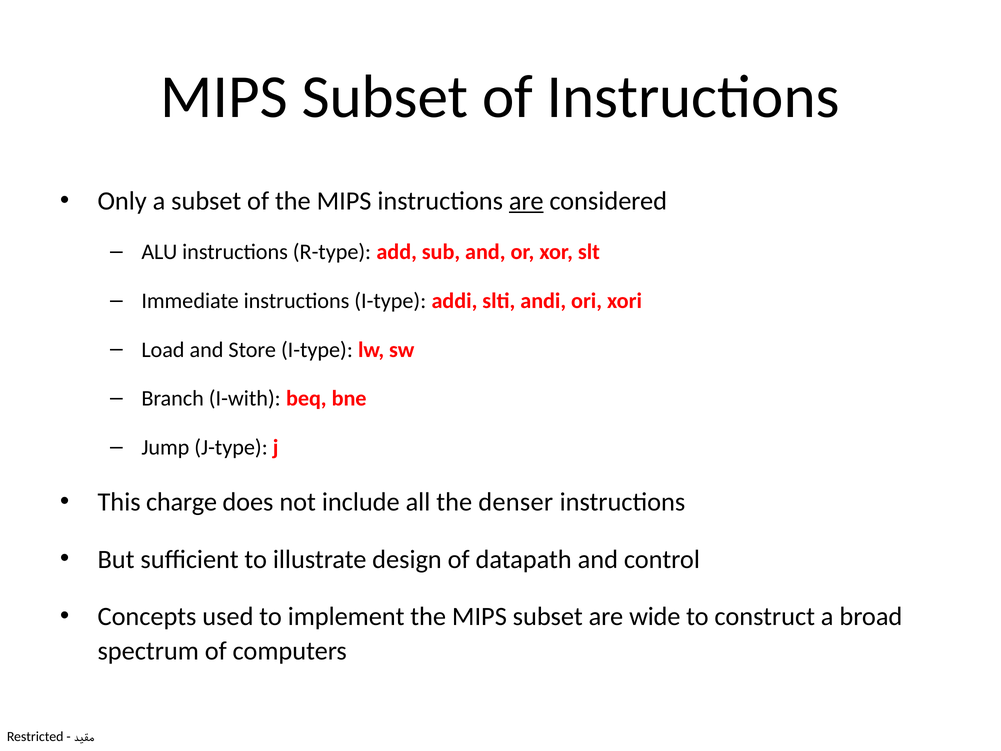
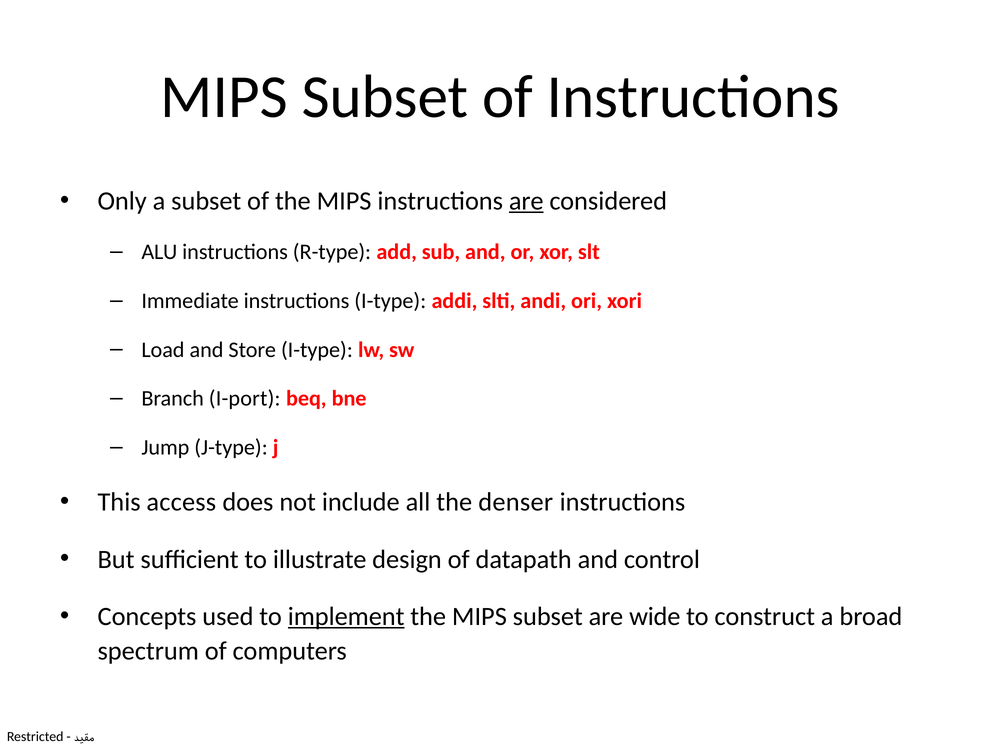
I-with: I-with -> I-port
charge: charge -> access
implement underline: none -> present
